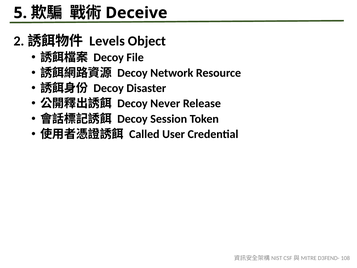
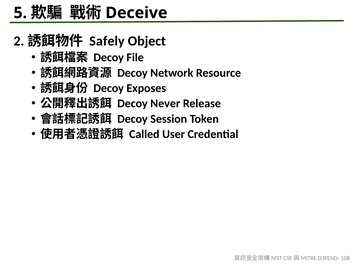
Levels: Levels -> Safely
Disaster: Disaster -> Exposes
